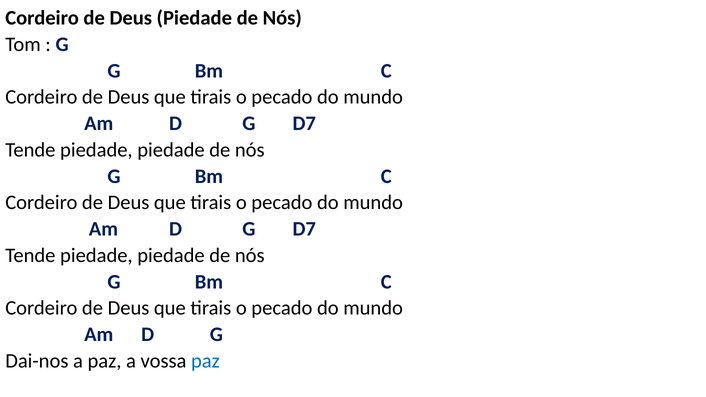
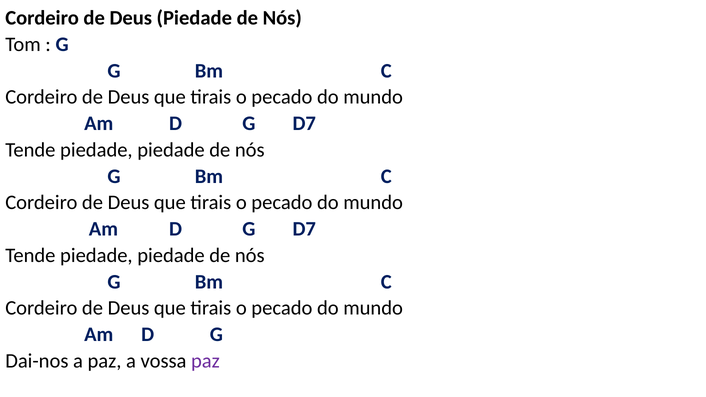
paz at (205, 361) colour: blue -> purple
